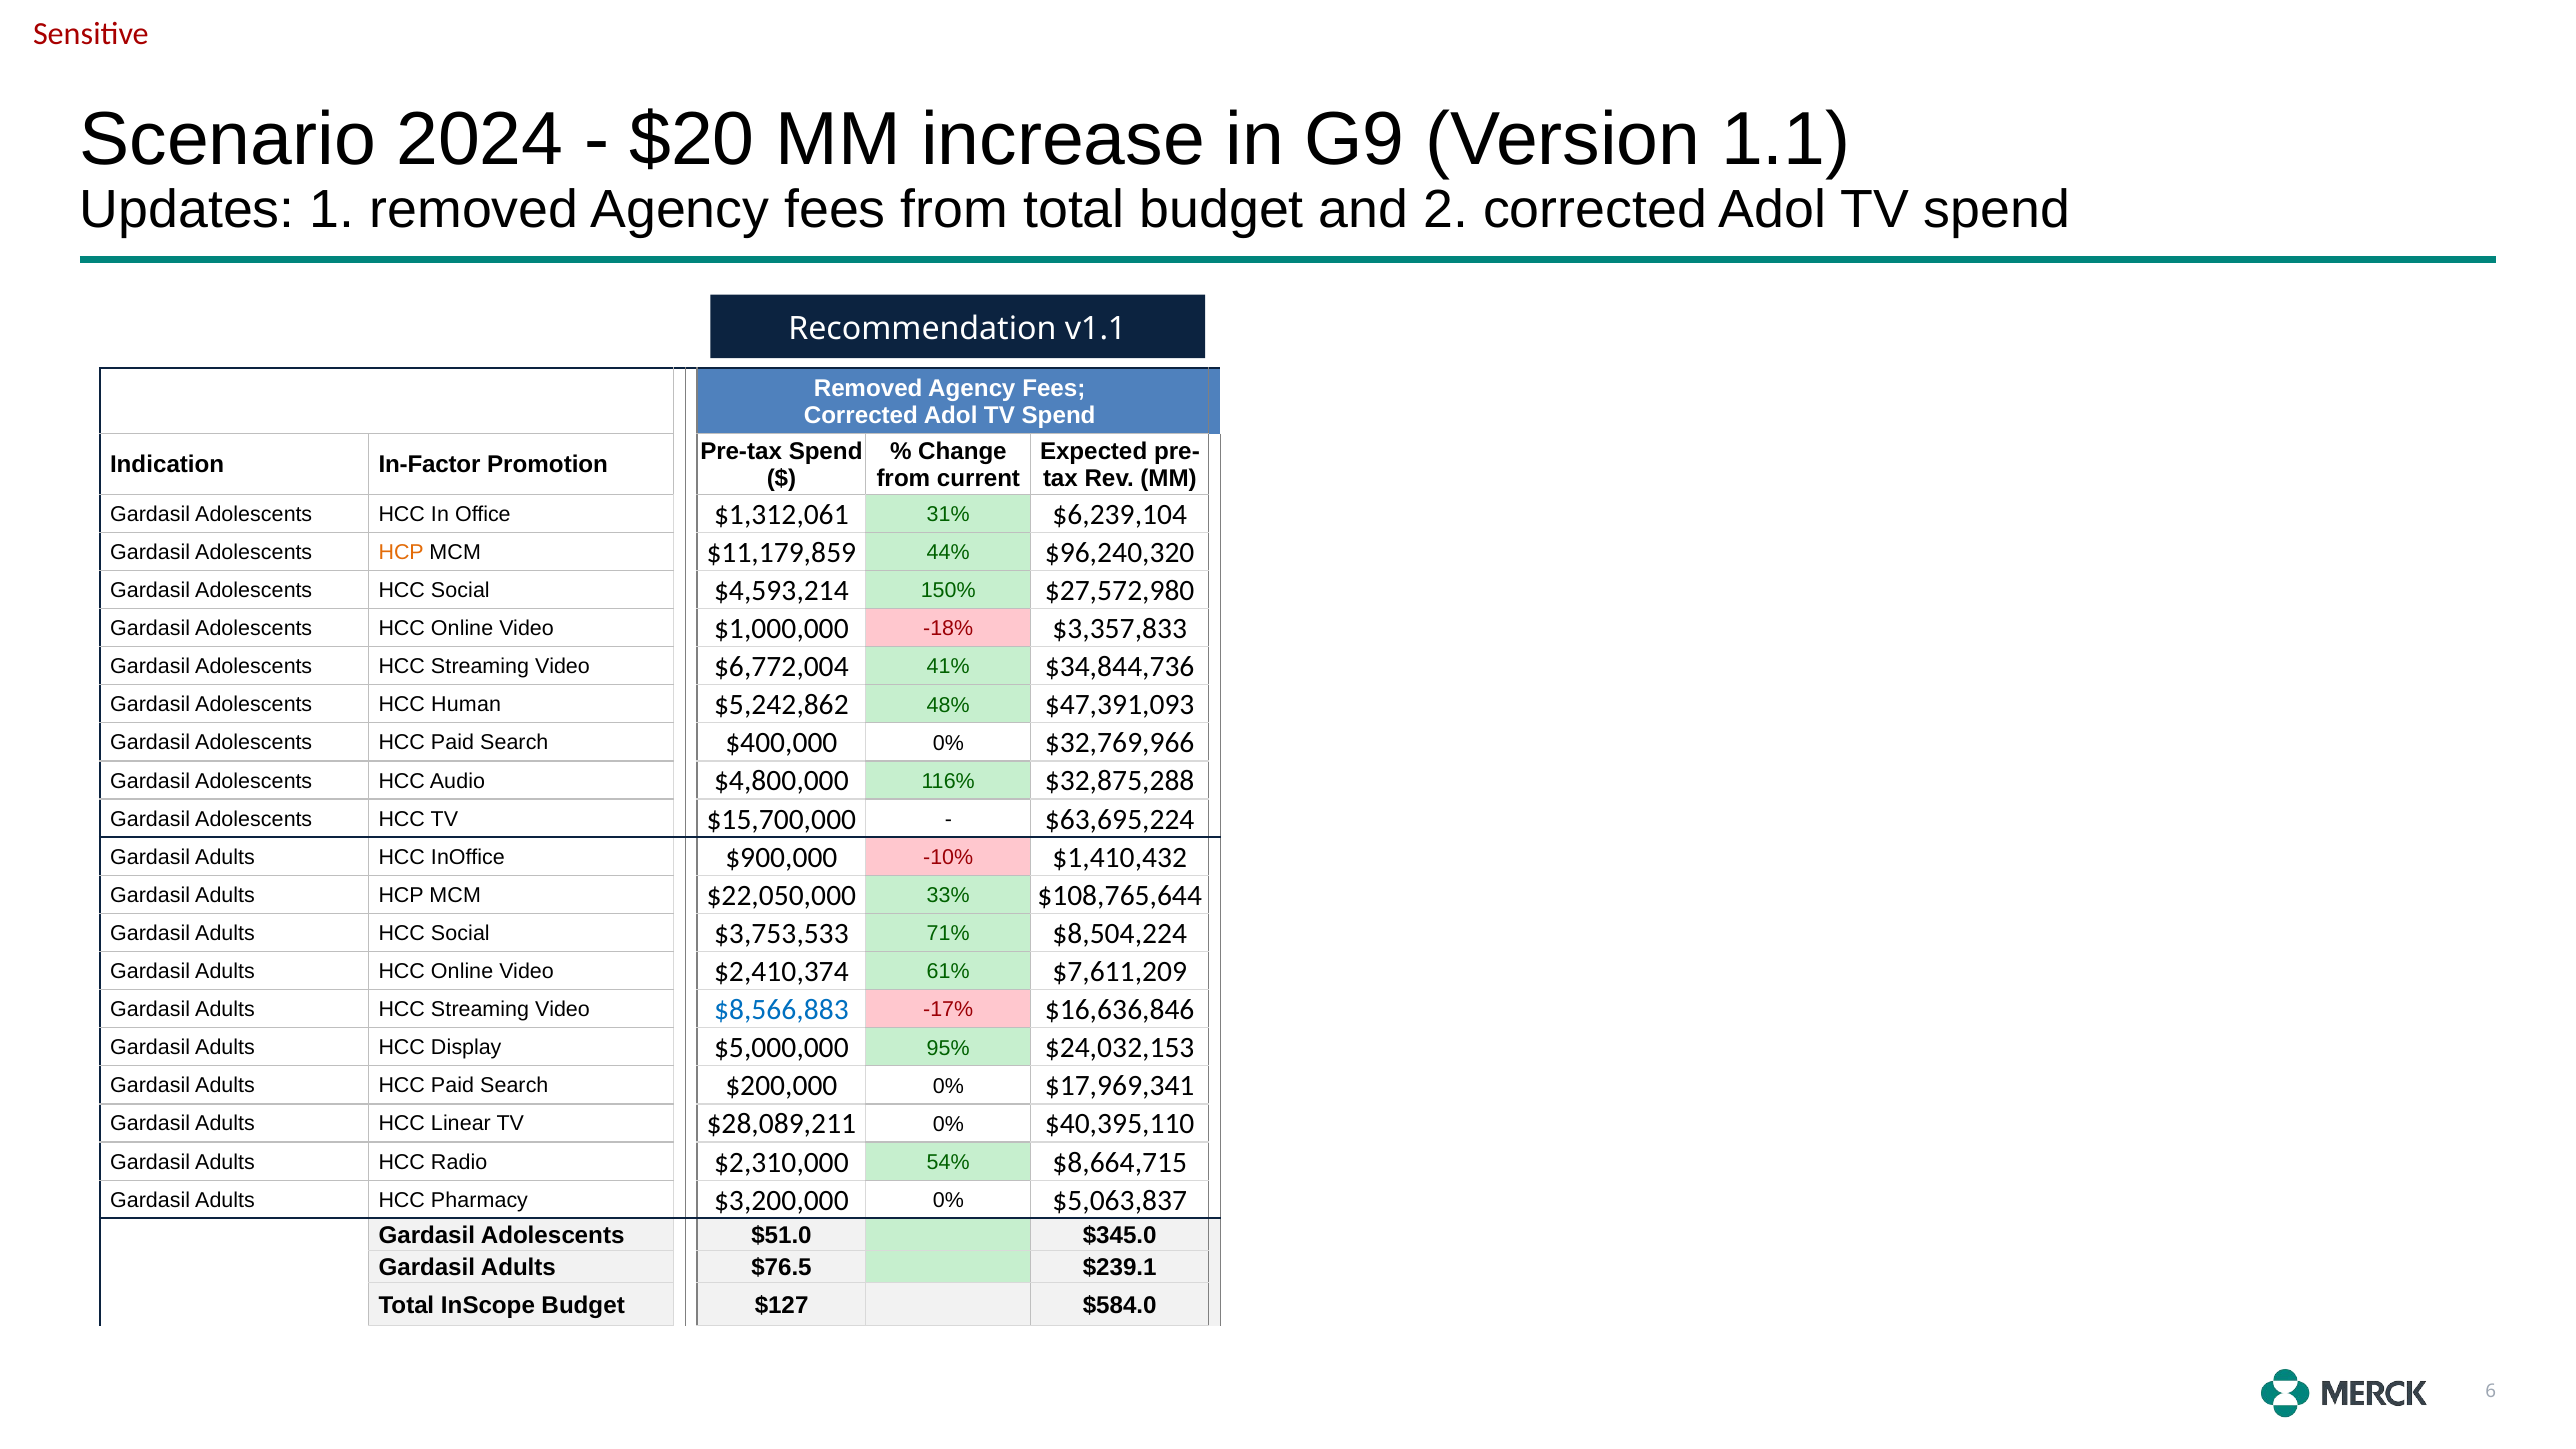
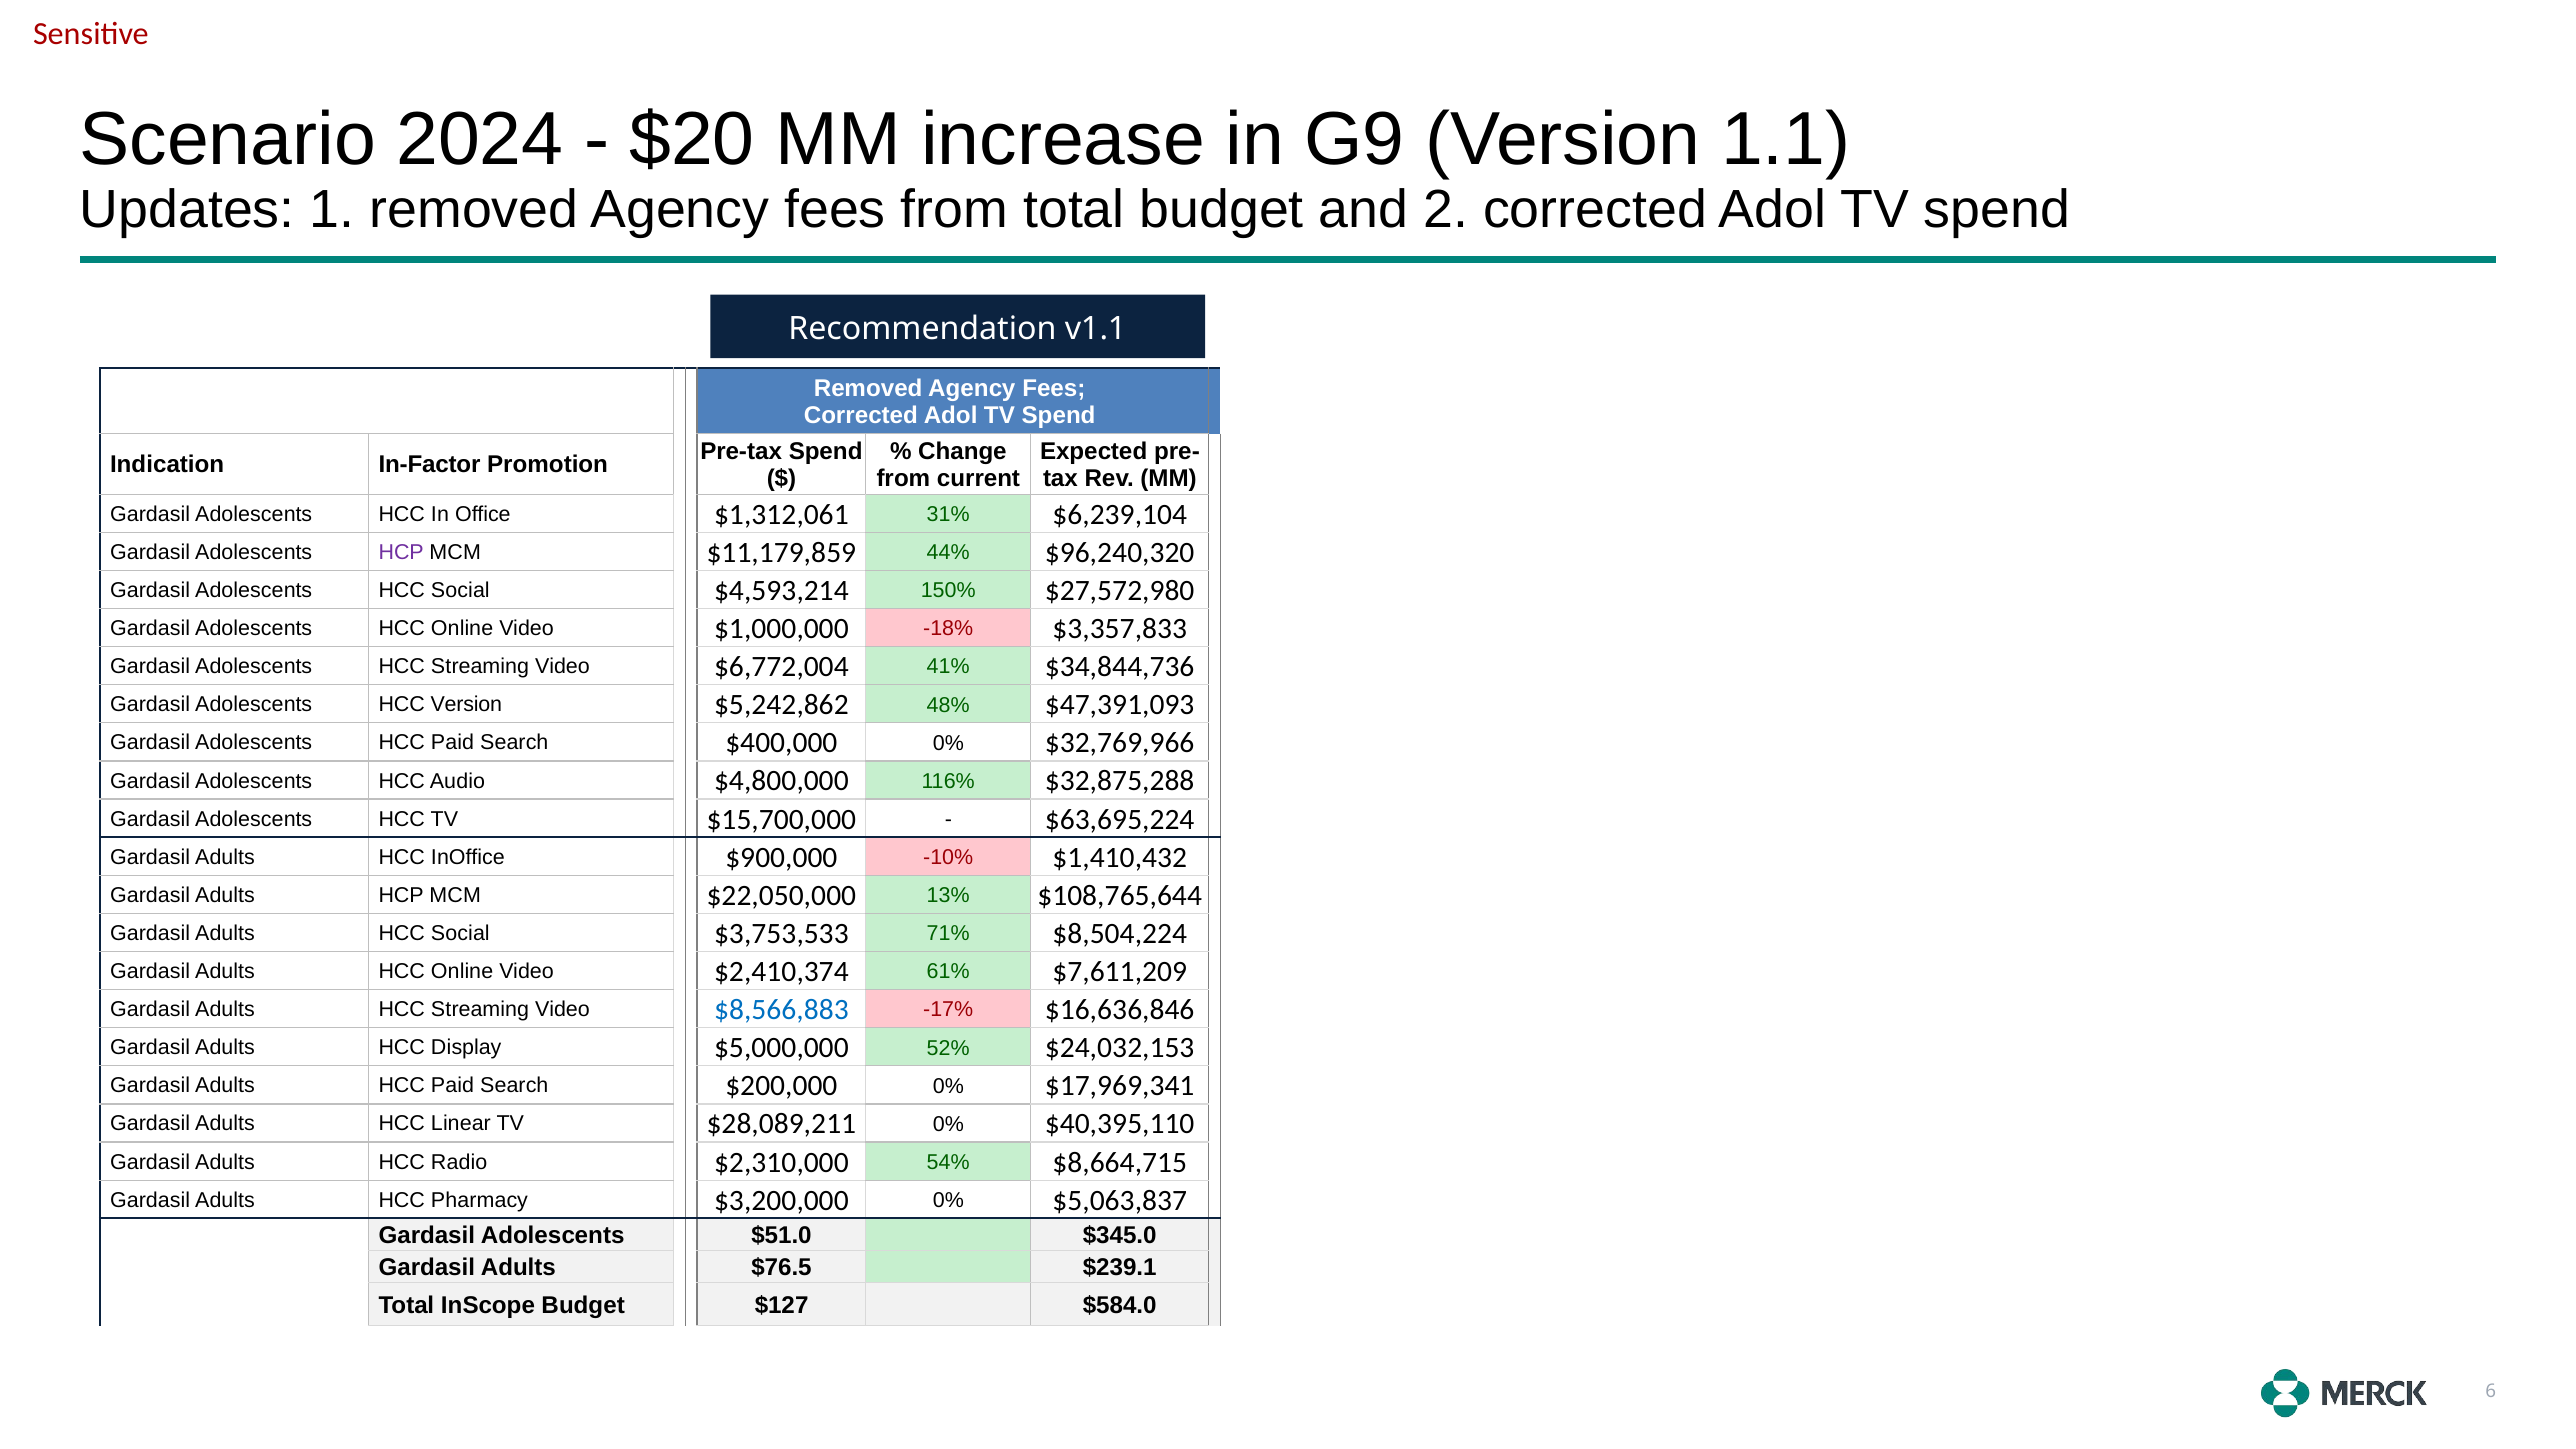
HCP at (401, 552) colour: orange -> purple
HCC Human: Human -> Version
33%: 33% -> 13%
95%: 95% -> 52%
